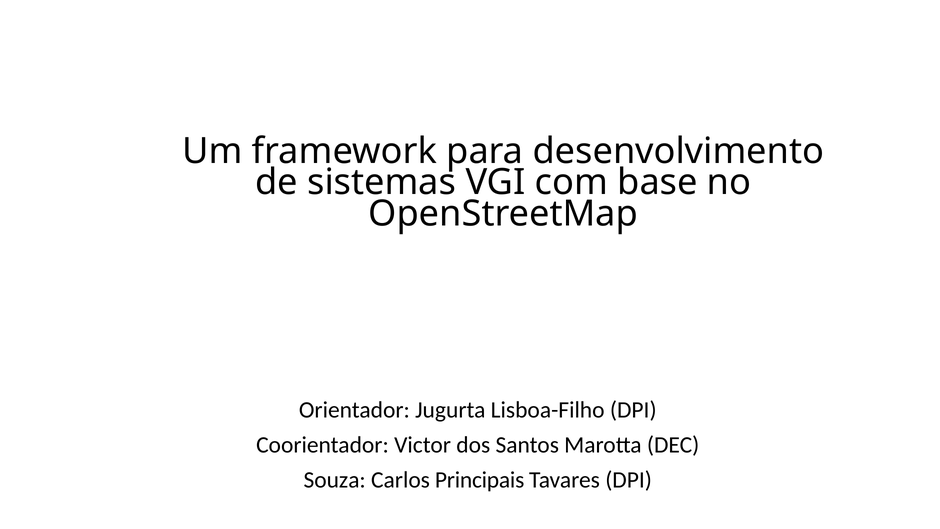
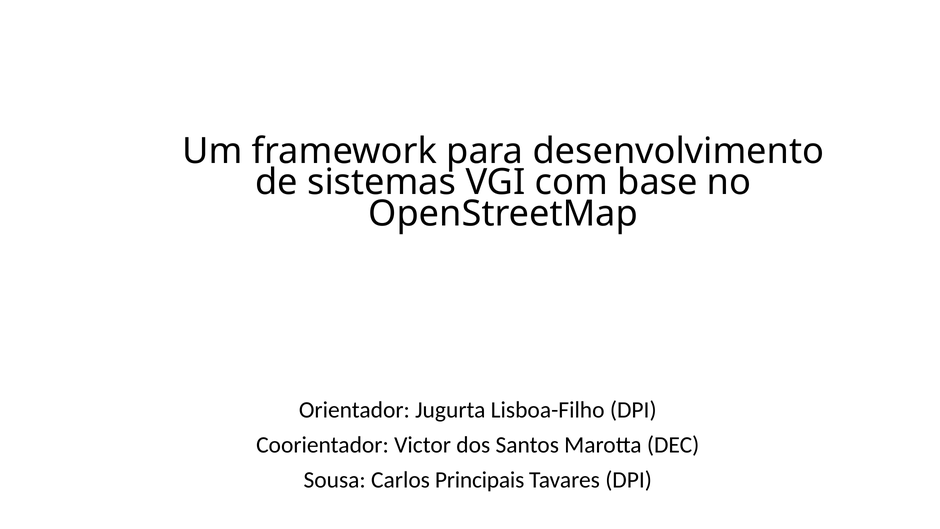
Souza: Souza -> Sousa
